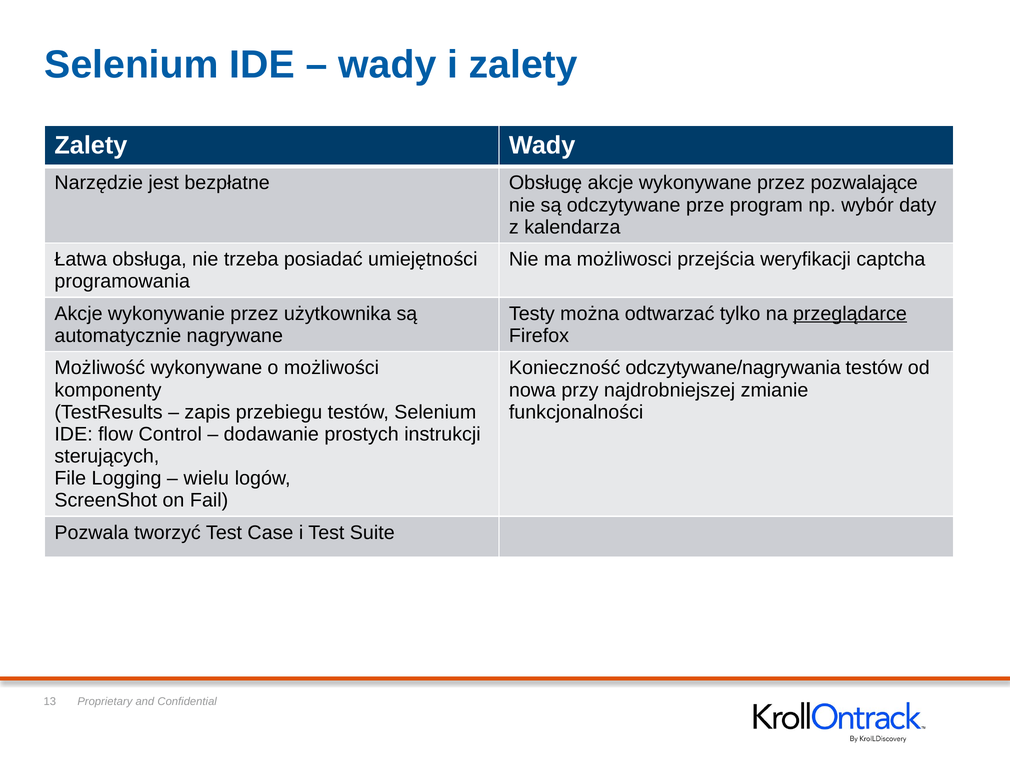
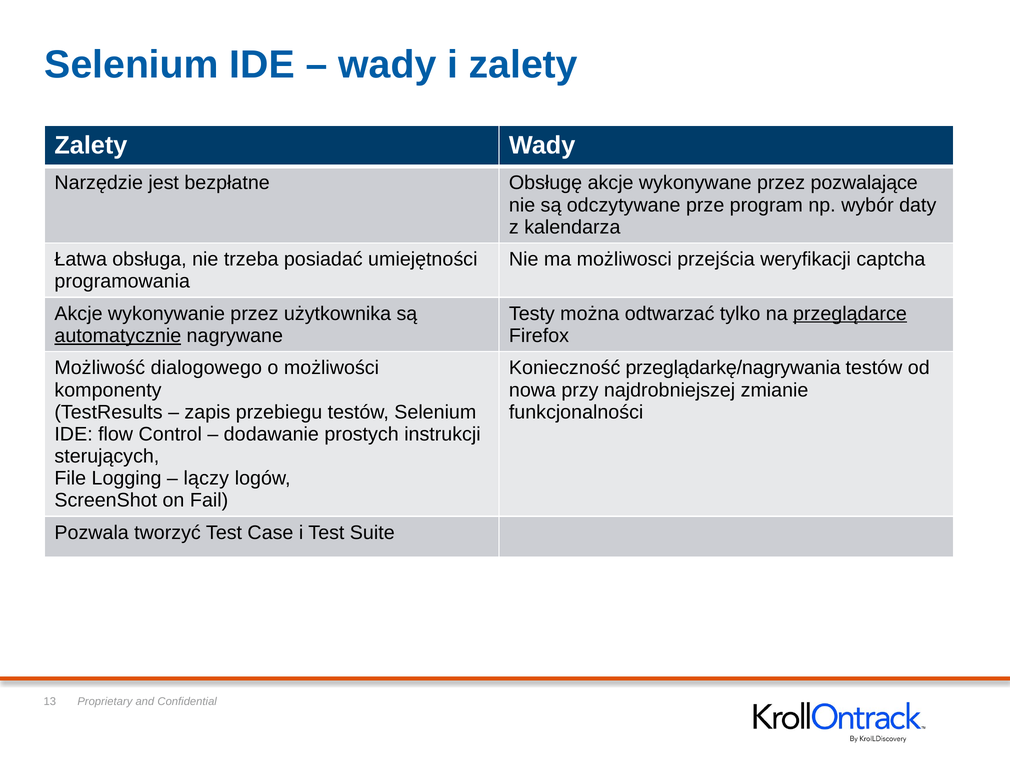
automatycznie underline: none -> present
Możliwość wykonywane: wykonywane -> dialogowego
odczytywane/nagrywania: odczytywane/nagrywania -> przeglądarkę/nagrywania
wielu: wielu -> lączy
